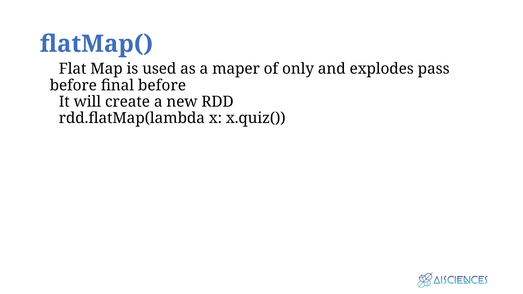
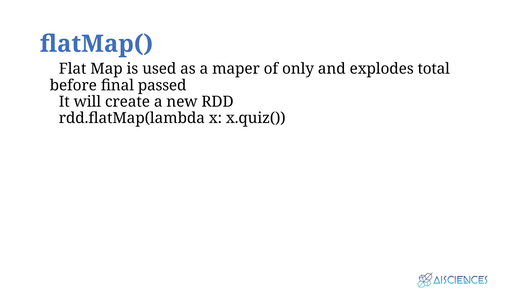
pass: pass -> total
final before: before -> passed
